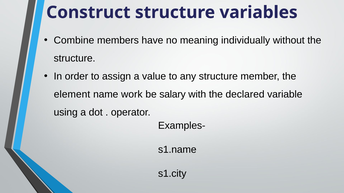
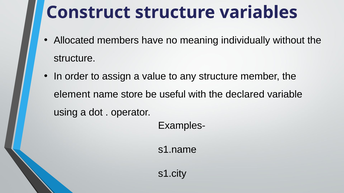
Combine: Combine -> Allocated
work: work -> store
salary: salary -> useful
